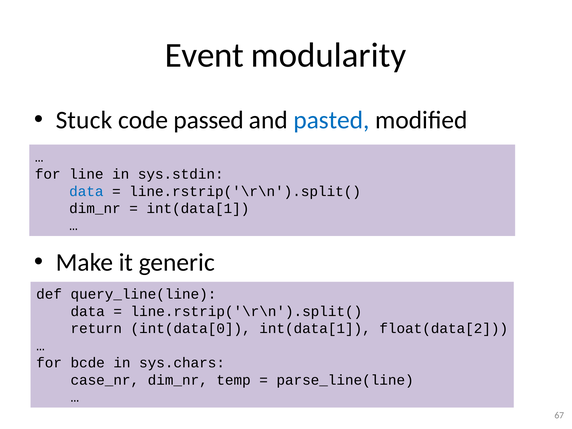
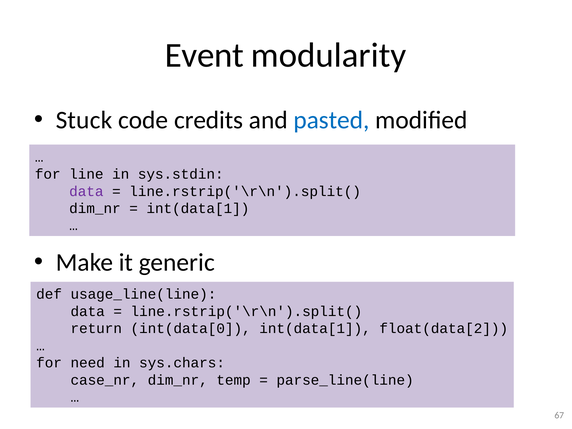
passed: passed -> credits
data at (86, 191) colour: blue -> purple
query_line(line: query_line(line -> usage_line(line
bcde: bcde -> need
